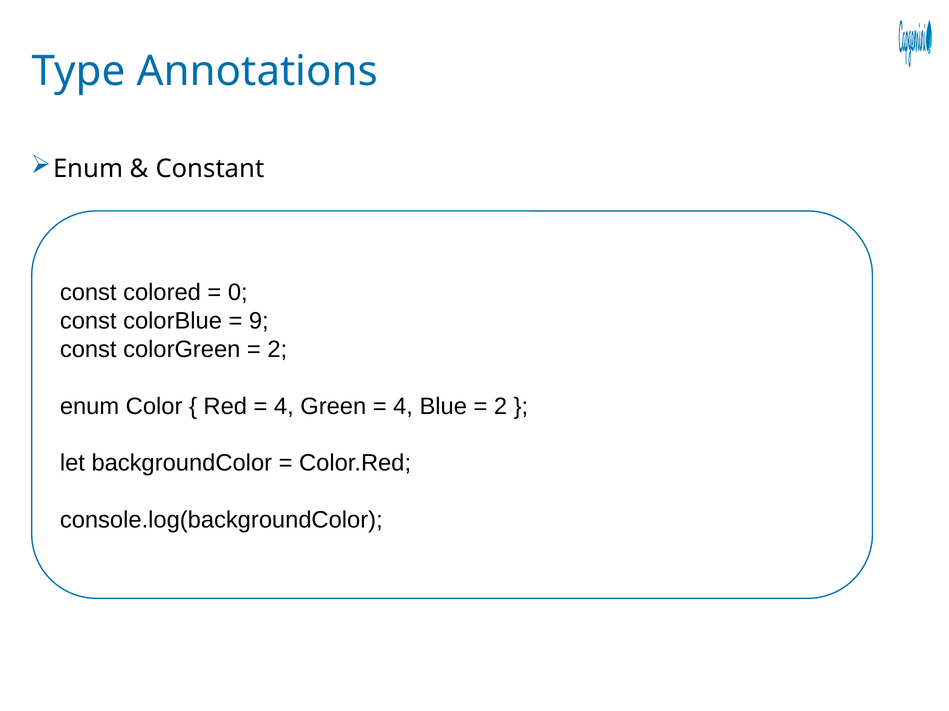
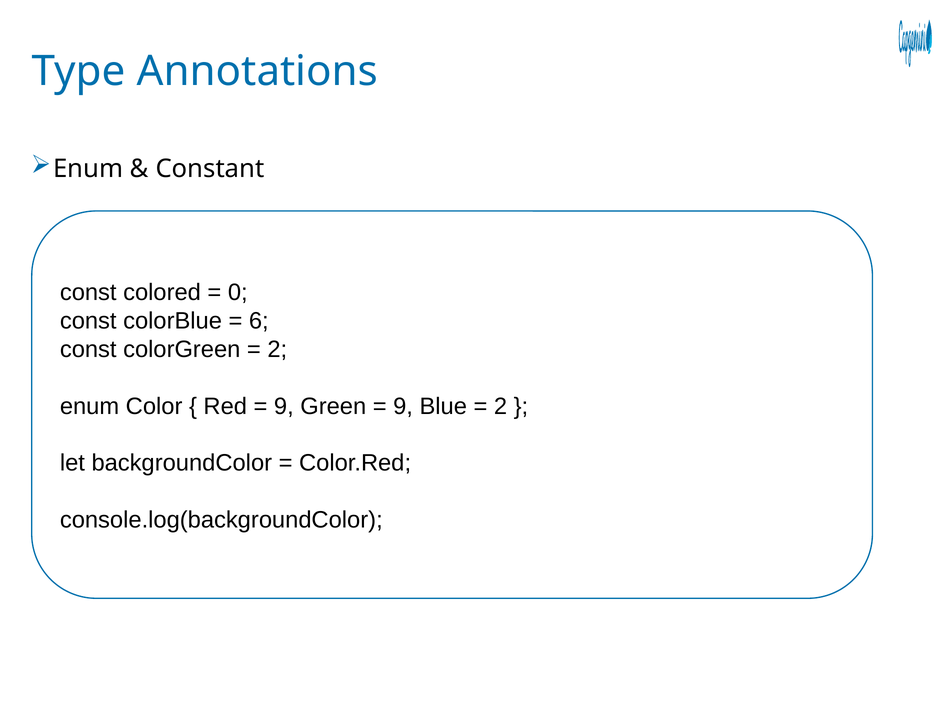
9: 9 -> 6
4 at (284, 407): 4 -> 9
4 at (403, 407): 4 -> 9
